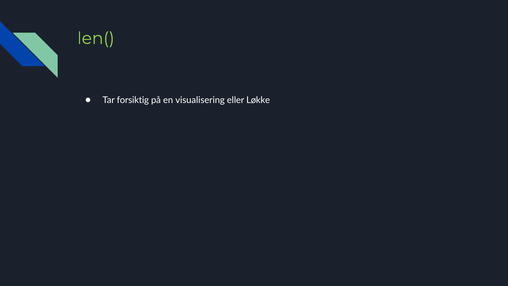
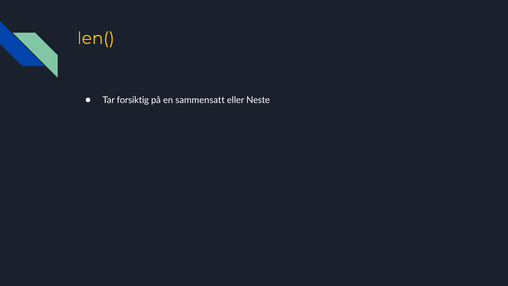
len( colour: light green -> yellow
visualisering: visualisering -> sammensatt
Løkke: Løkke -> Neste
